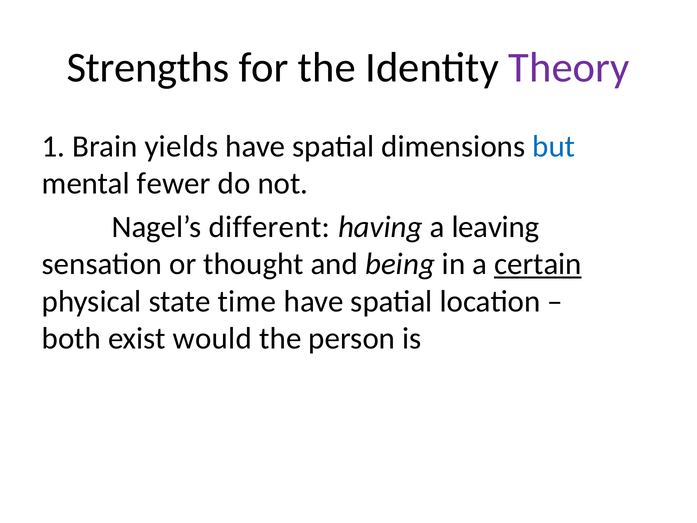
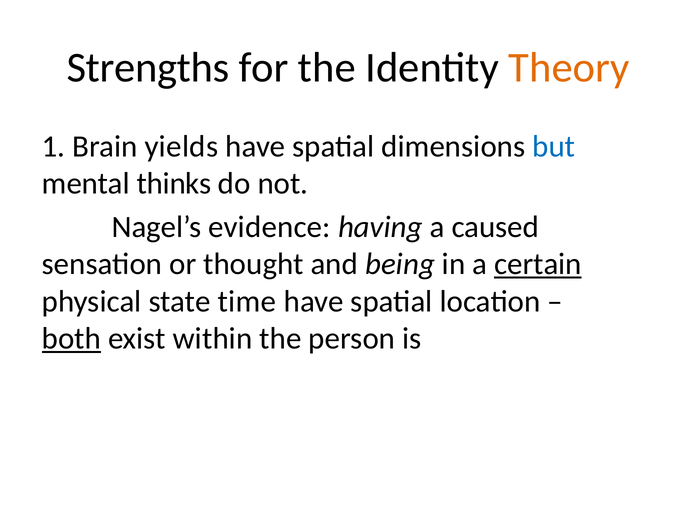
Theory colour: purple -> orange
fewer: fewer -> thinks
different: different -> evidence
leaving: leaving -> caused
both underline: none -> present
would: would -> within
